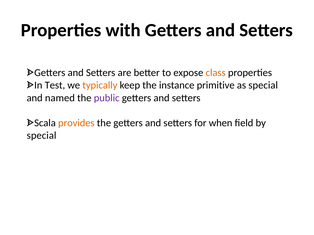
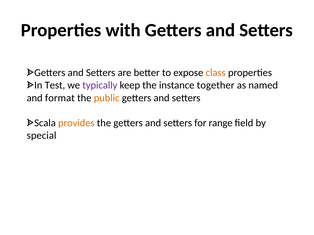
typically colour: orange -> purple
primitive: primitive -> together
as special: special -> named
named: named -> format
public colour: purple -> orange
when: when -> range
